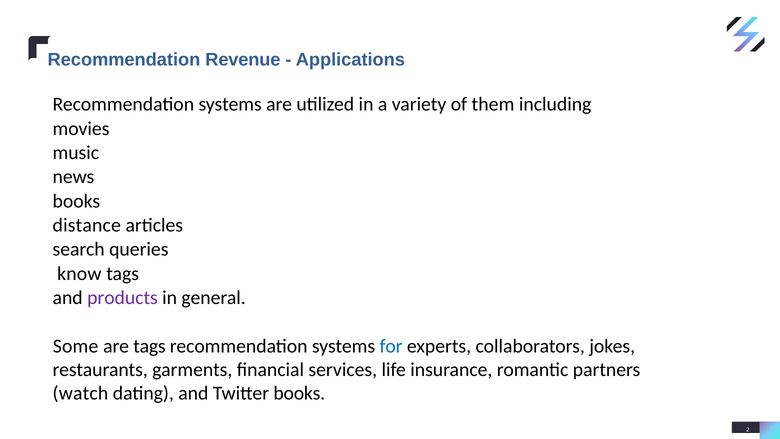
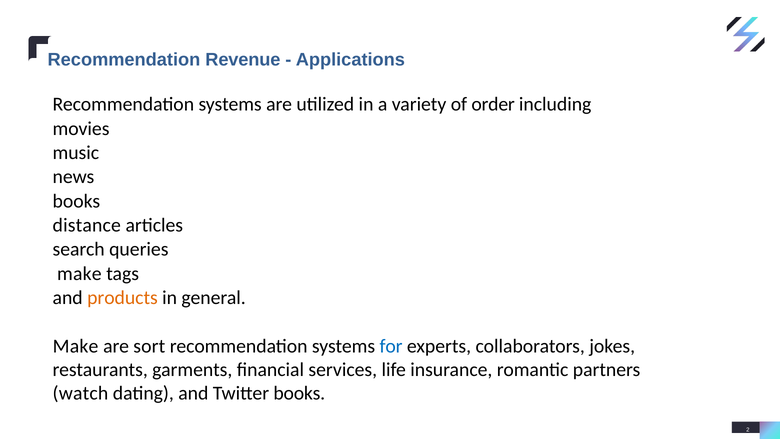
them: them -> order
know at (79, 273): know -> make
products colour: purple -> orange
Some at (76, 346): Some -> Make
are tags: tags -> sort
